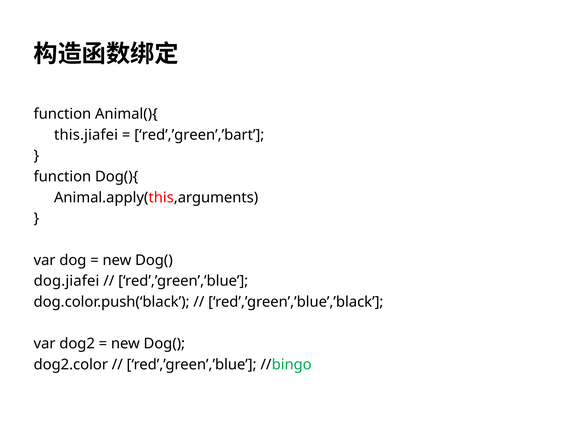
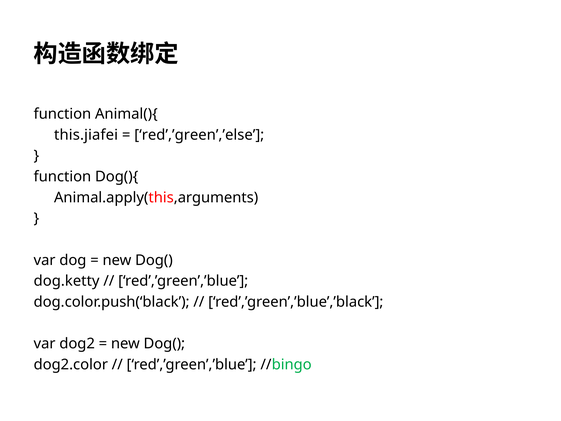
red’,’green’,’bart: red’,’green’,’bart -> red’,’green’,’else
dog.jiafei: dog.jiafei -> dog.ketty
